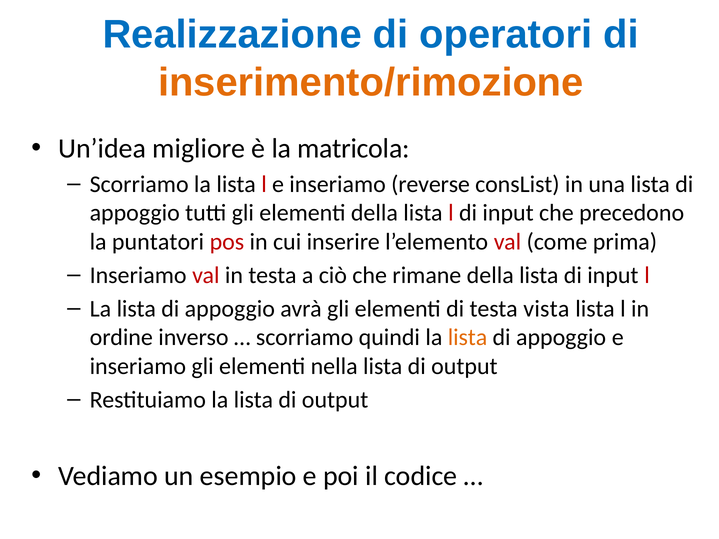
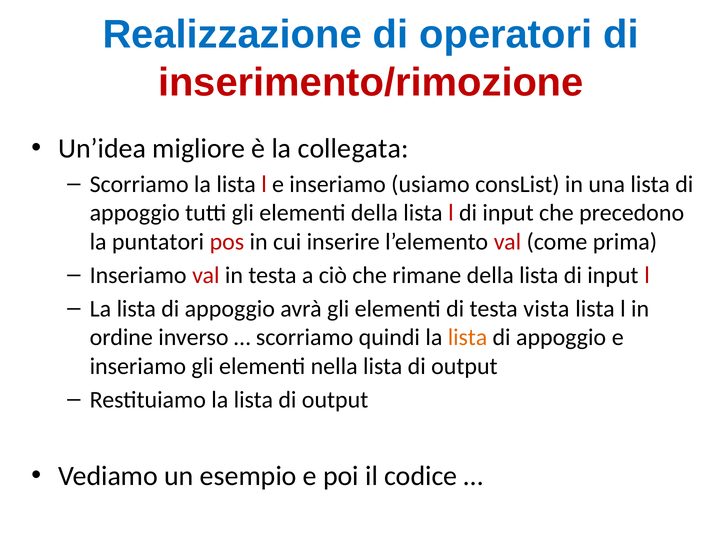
inserimento/rimozione colour: orange -> red
matricola: matricola -> collegata
reverse: reverse -> usiamo
